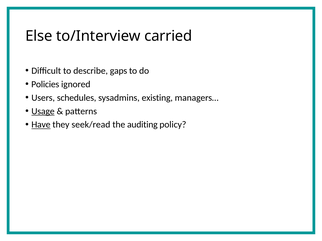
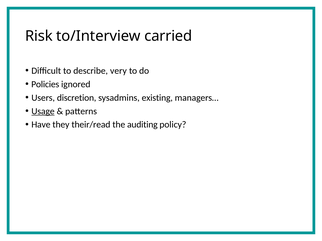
Else: Else -> Risk
gaps: gaps -> very
schedules: schedules -> discretion
Have underline: present -> none
seek/read: seek/read -> their/read
